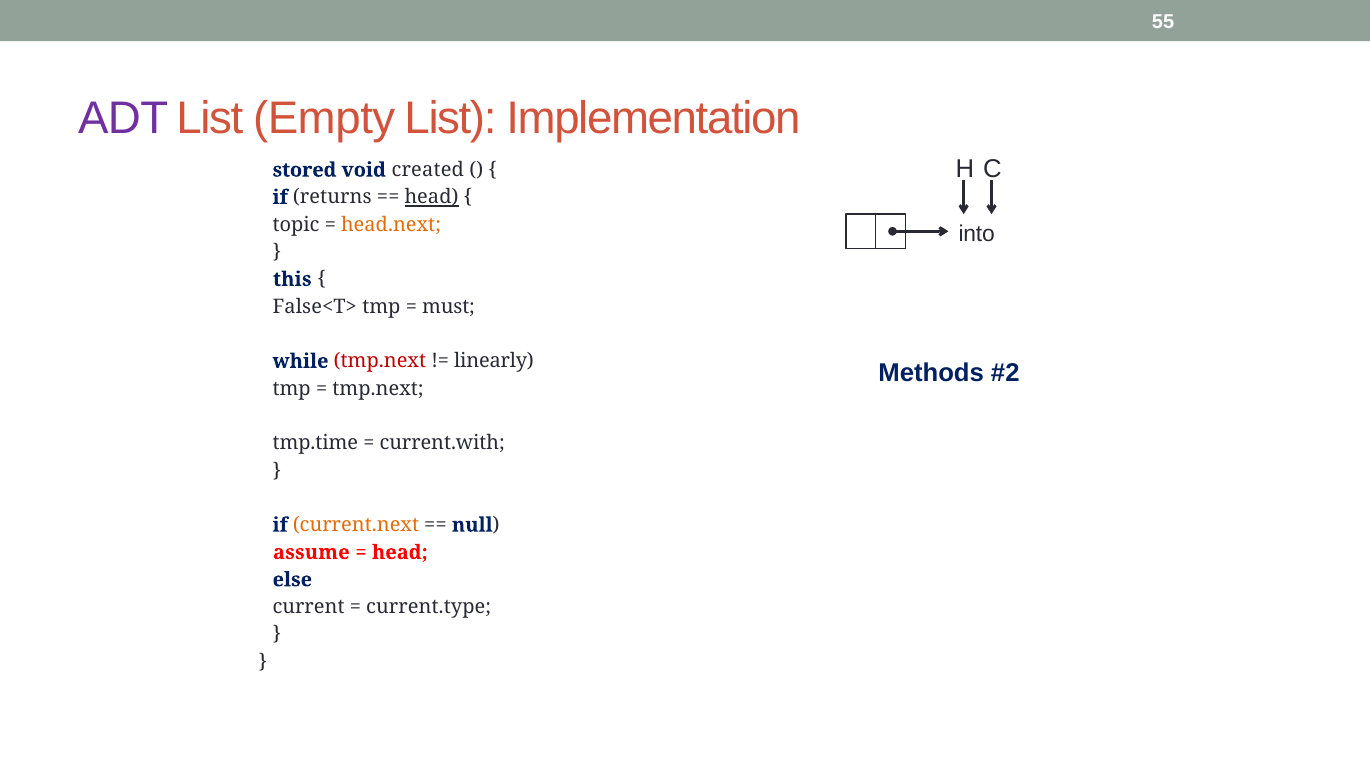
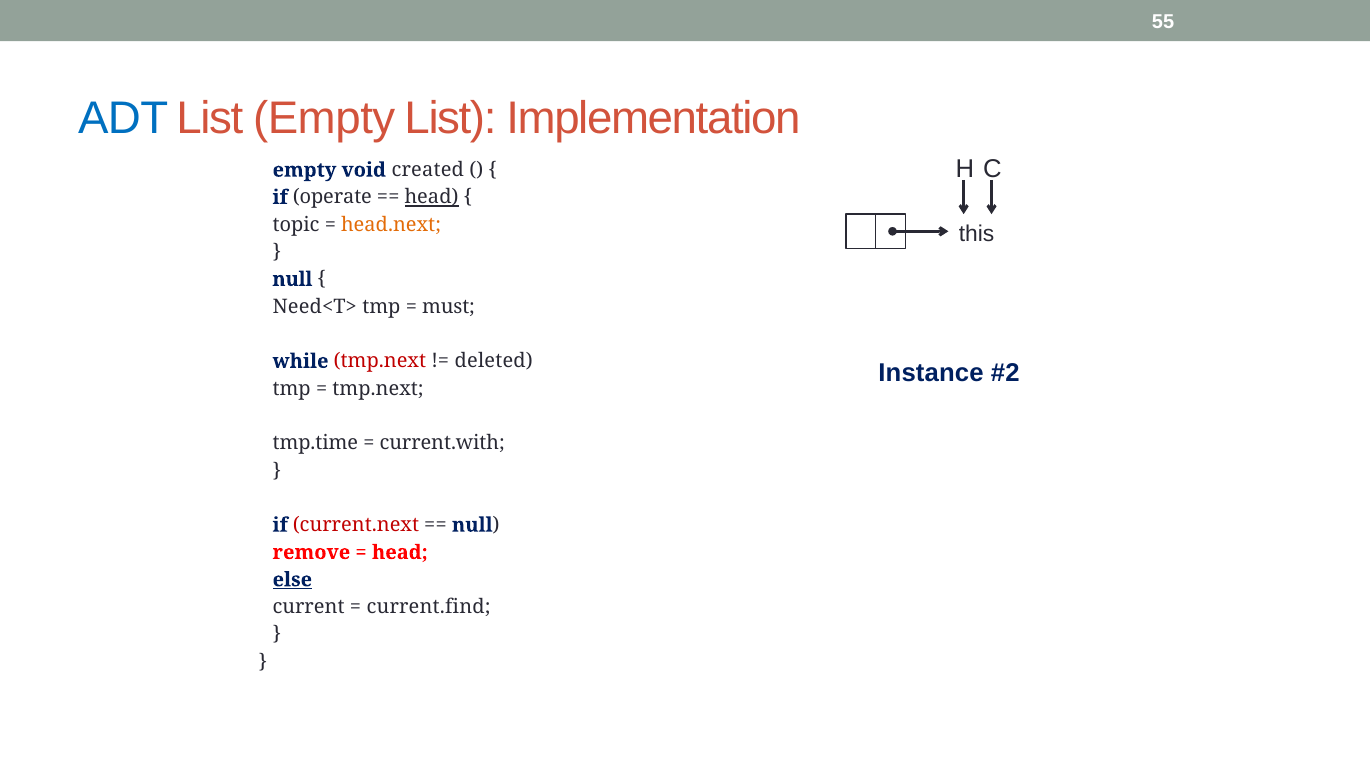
ADT colour: purple -> blue
stored at (305, 170): stored -> empty
returns: returns -> operate
into: into -> this
this at (292, 279): this -> null
False<T>: False<T> -> Need<T>
linearly: linearly -> deleted
Methods: Methods -> Instance
current.next colour: orange -> red
assume: assume -> remove
else underline: none -> present
current.type: current.type -> current.find
